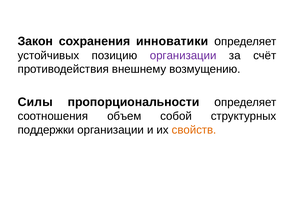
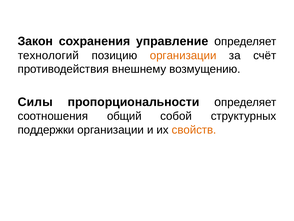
инноватики: инноватики -> управление
устойчивых: устойчивых -> технологий
организации at (183, 55) colour: purple -> orange
объем: объем -> общий
